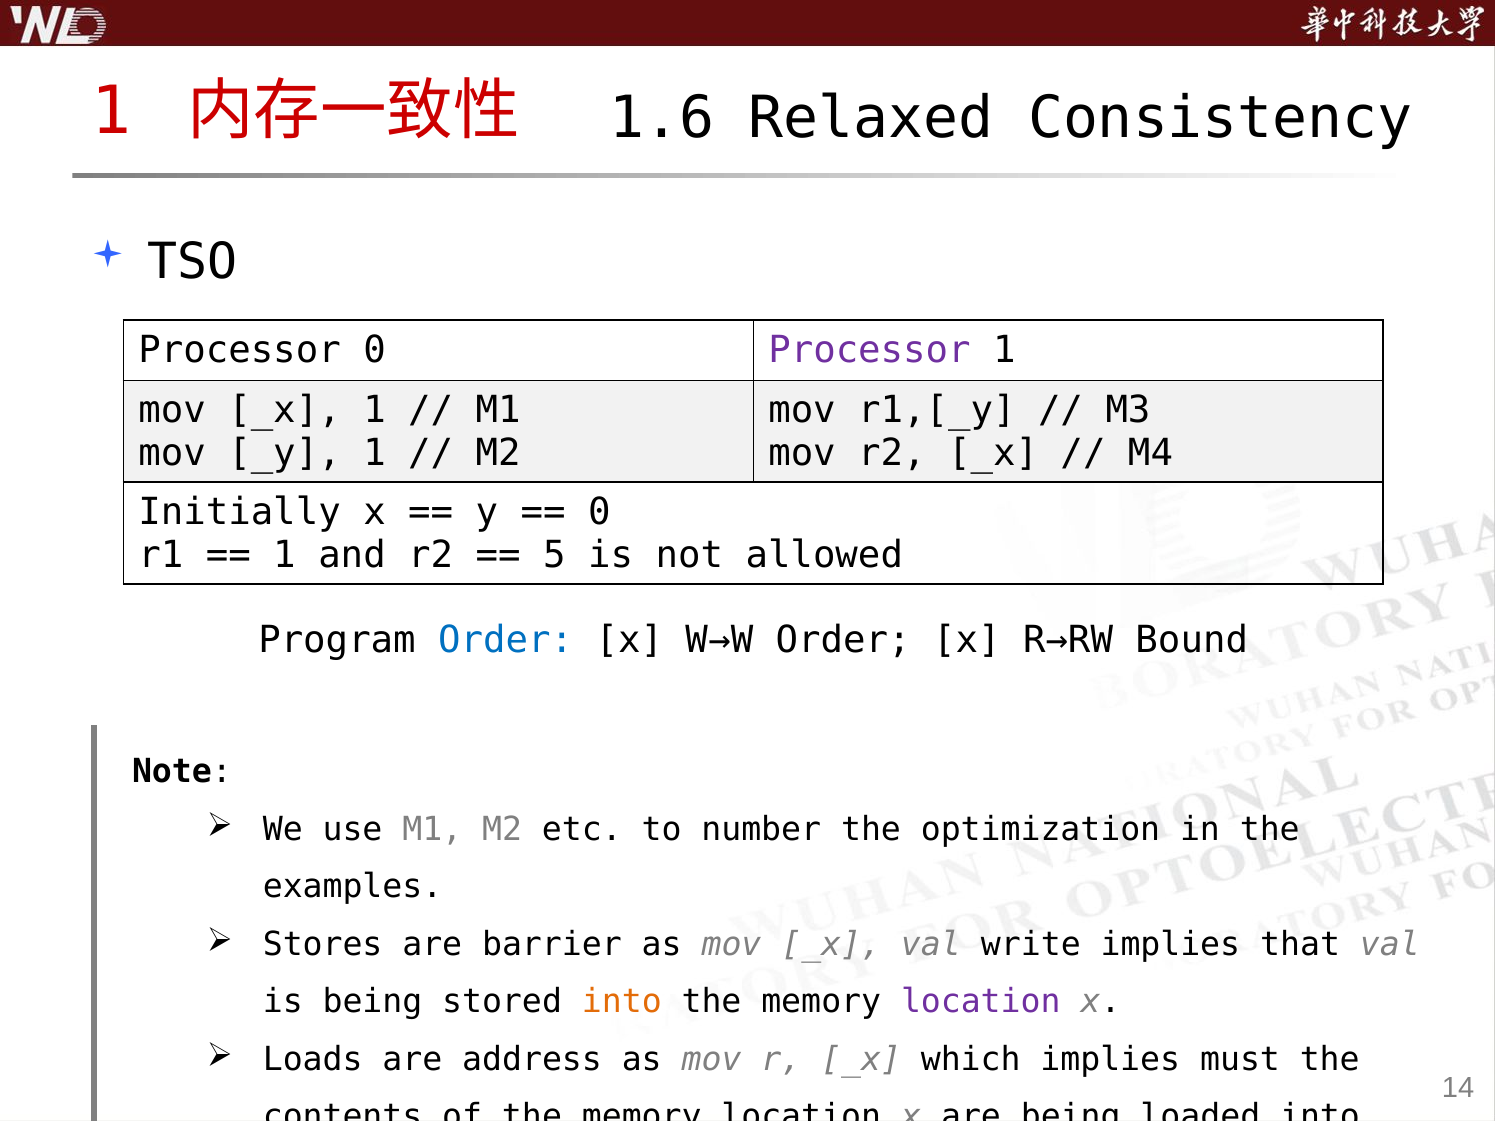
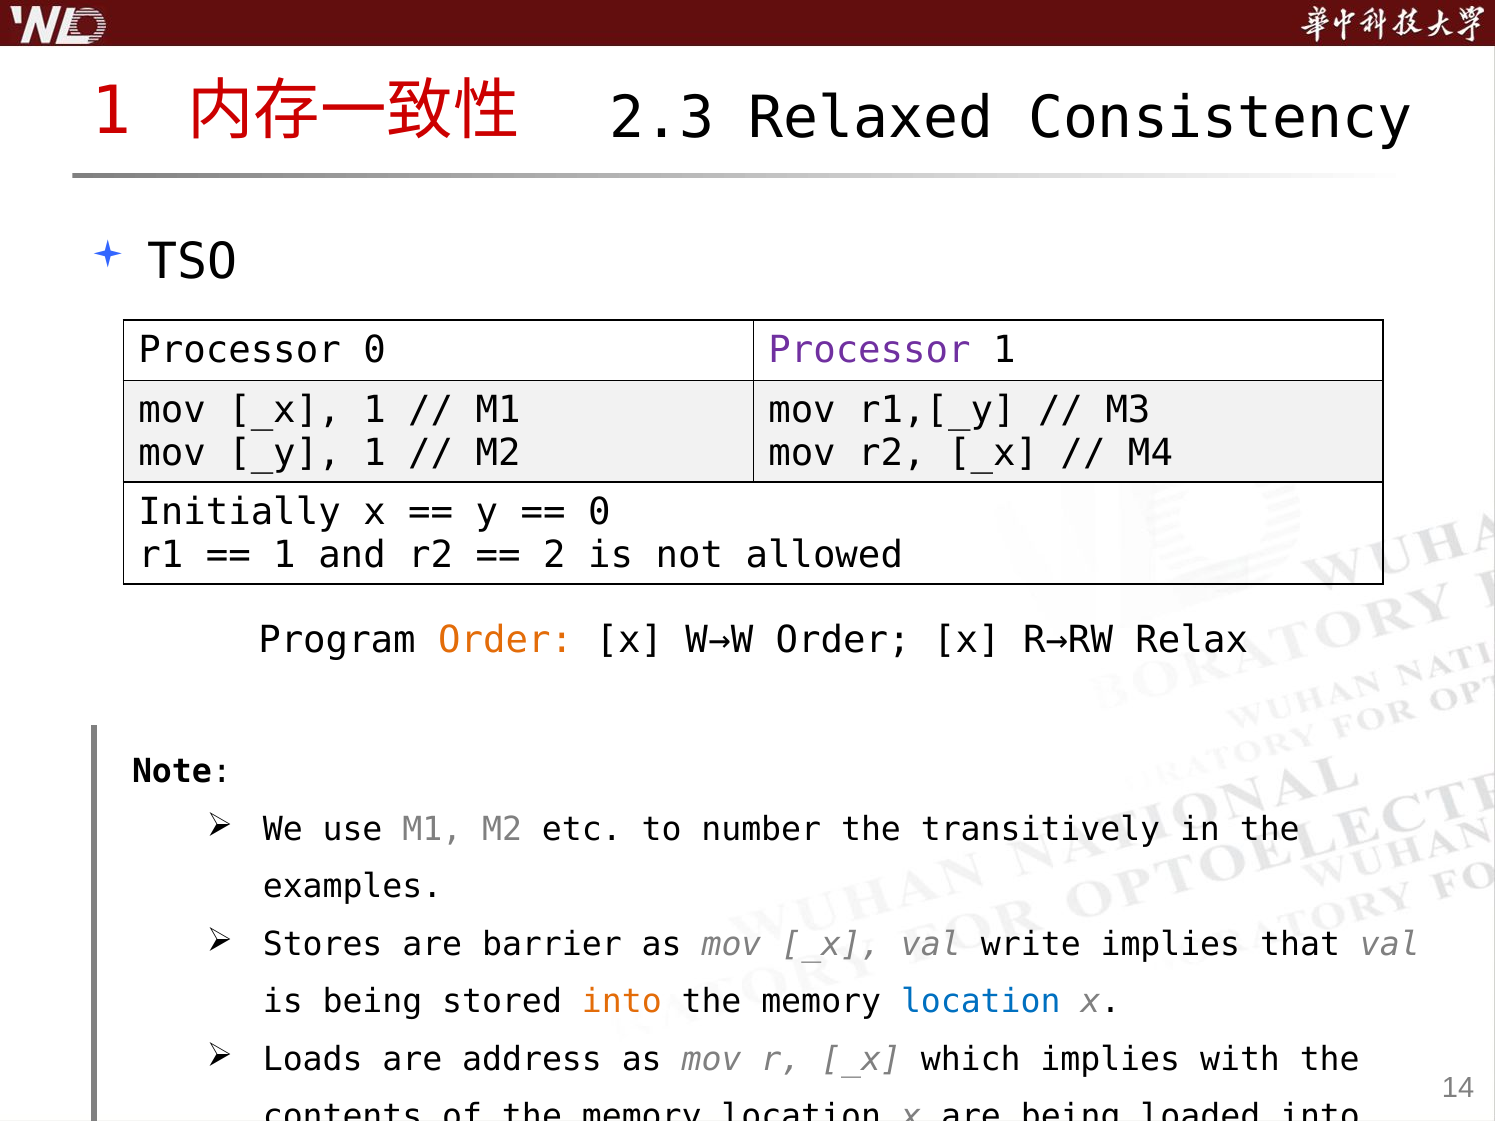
1.6: 1.6 -> 2.3
5: 5 -> 2
Order at (506, 640) colour: blue -> orange
Bound: Bound -> Relax
optimization: optimization -> transitively
location at (981, 1002) colour: purple -> blue
must: must -> with
